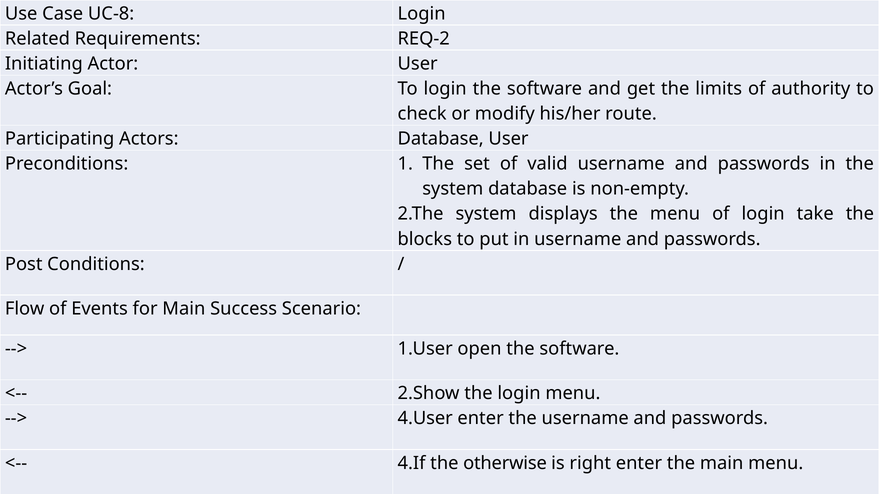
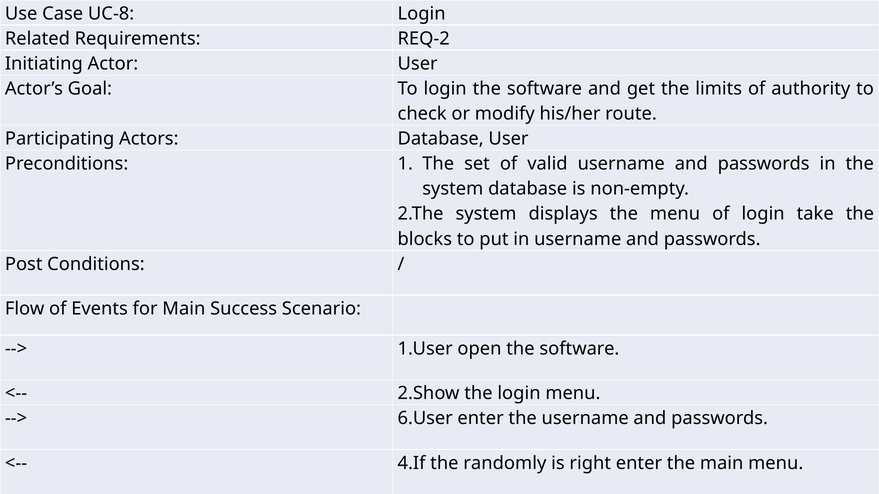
4.User: 4.User -> 6.User
otherwise: otherwise -> randomly
